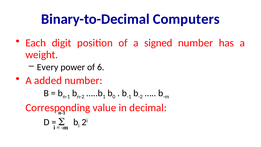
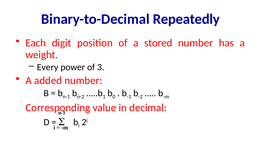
Computers: Computers -> Repeatedly
signed: signed -> stored
6: 6 -> 3
